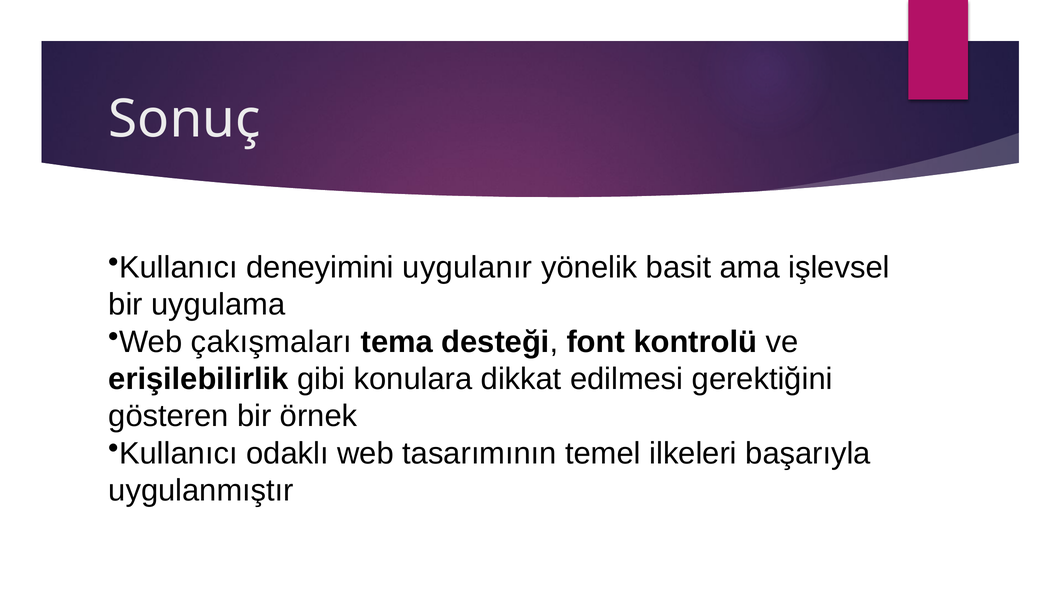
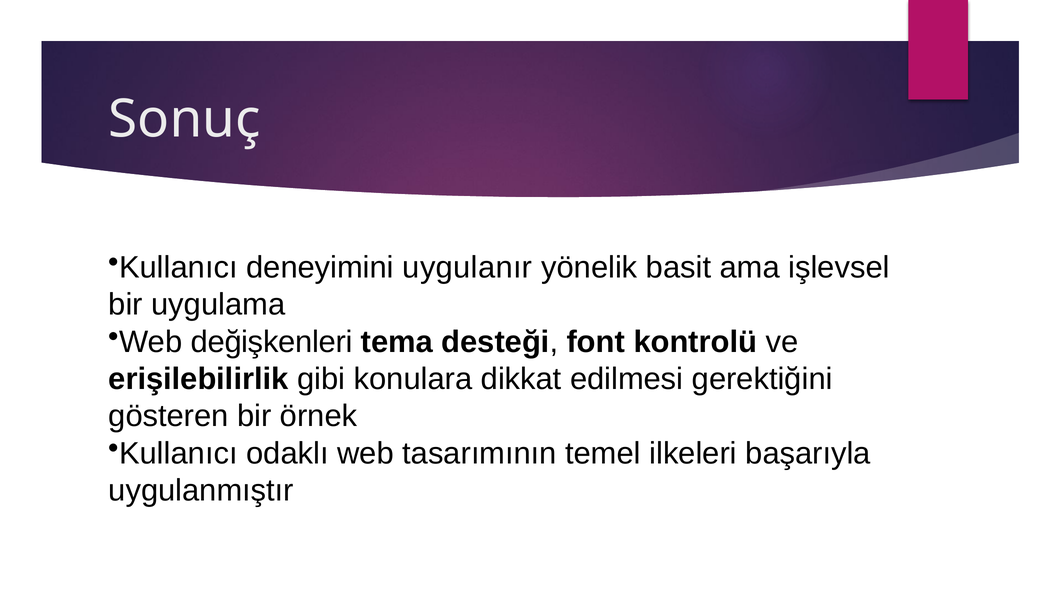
çakışmaları: çakışmaları -> değişkenleri
